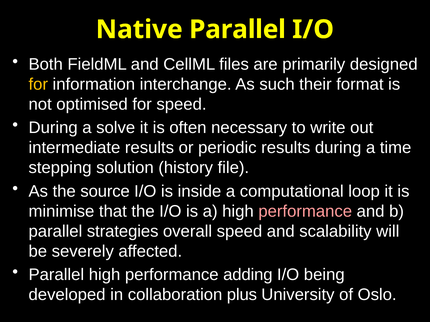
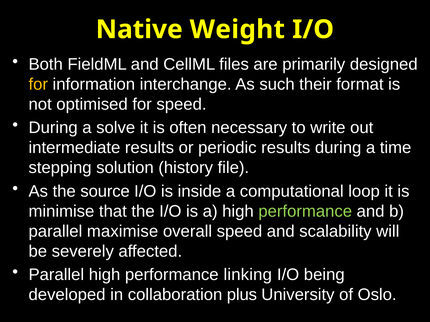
Native Parallel: Parallel -> Weight
performance at (305, 212) colour: pink -> light green
strategies: strategies -> maximise
adding: adding -> linking
